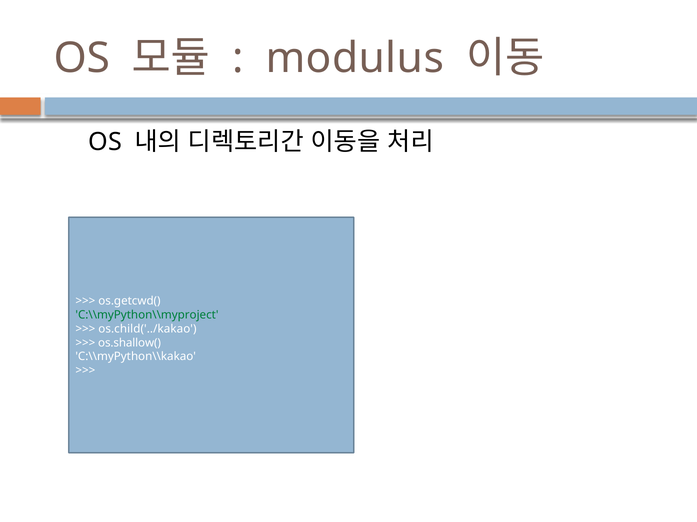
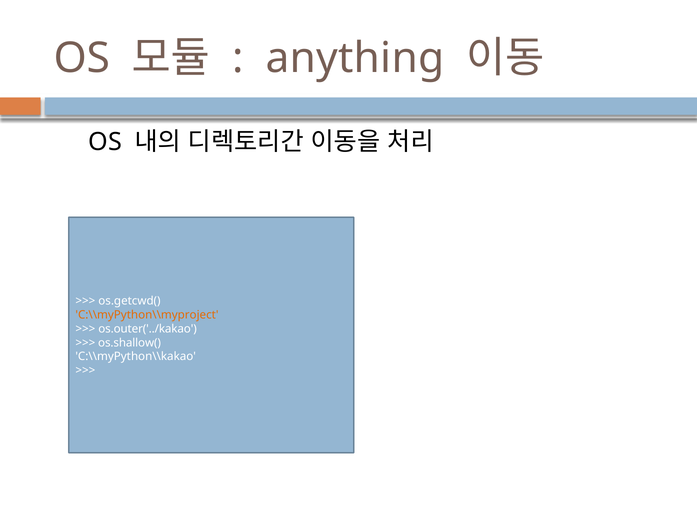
modulus: modulus -> anything
C:\\myPython\\myproject colour: green -> orange
os.child('../kakao: os.child('../kakao -> os.outer('../kakao
